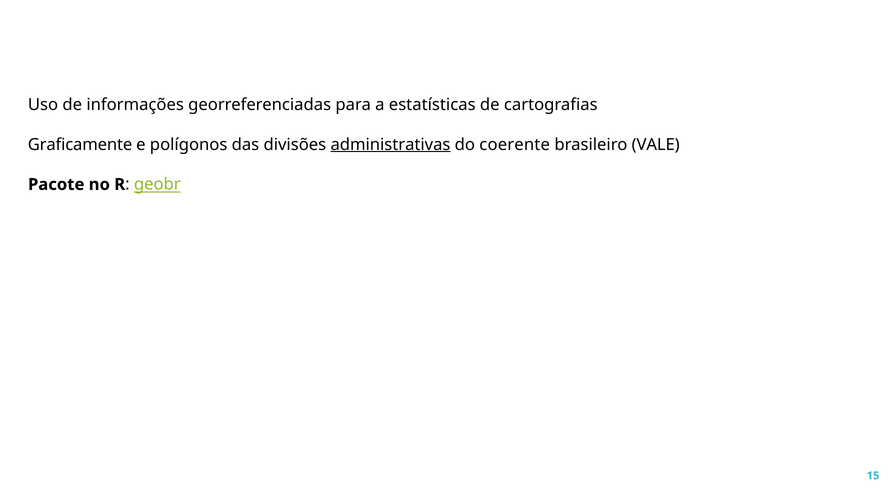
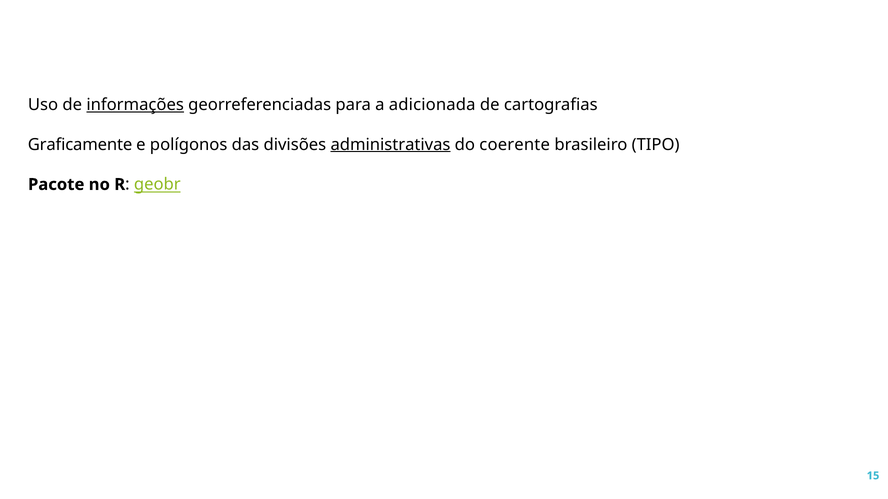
informações underline: none -> present
estatísticas: estatísticas -> adicionada
VALE: VALE -> TIPO
